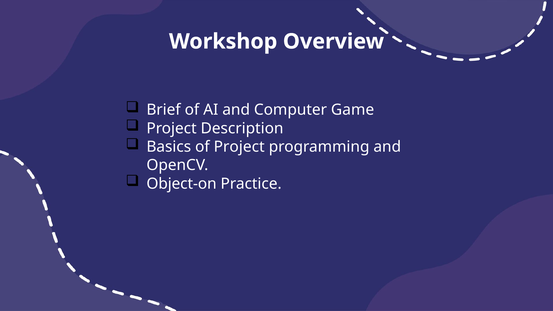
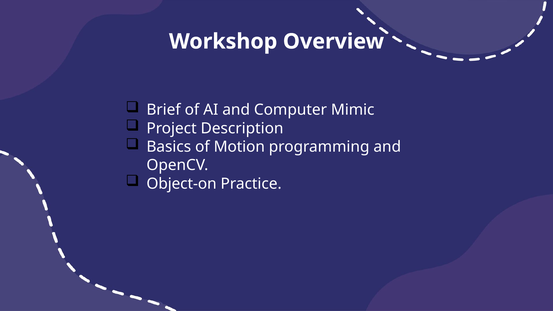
Game: Game -> Mimic
of Project: Project -> Motion
